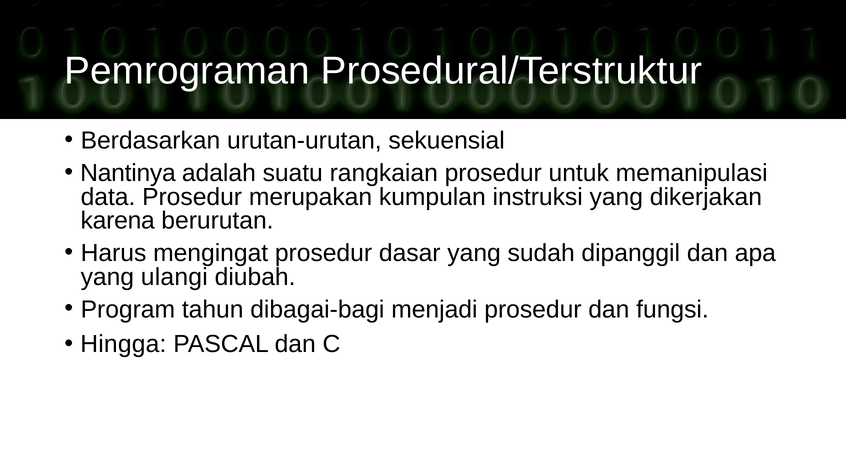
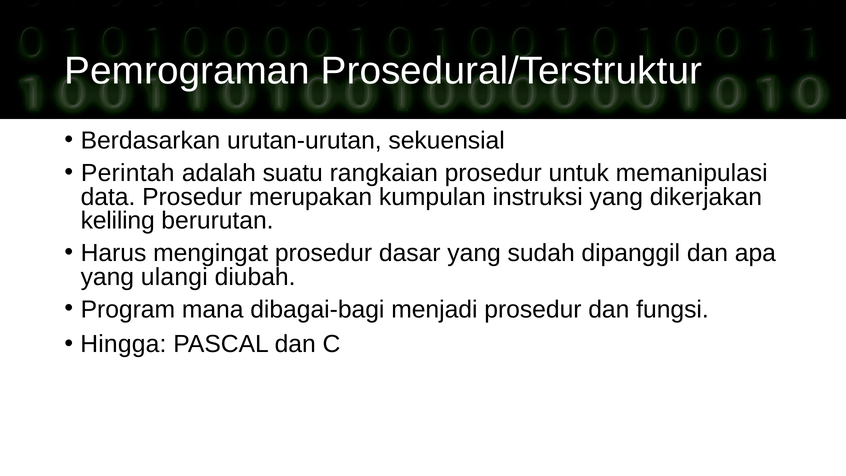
Nantinya: Nantinya -> Perintah
karena: karena -> keliling
tahun: tahun -> mana
